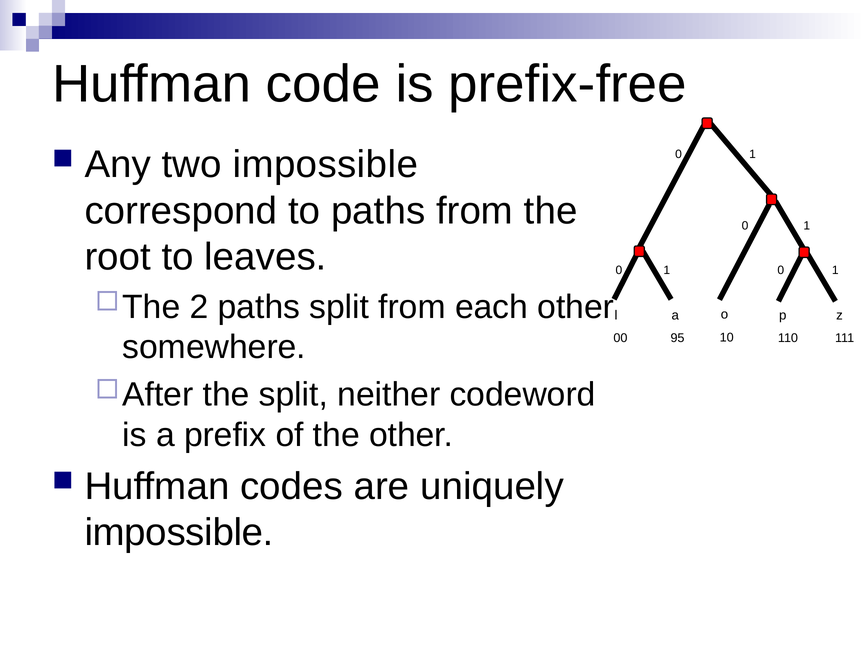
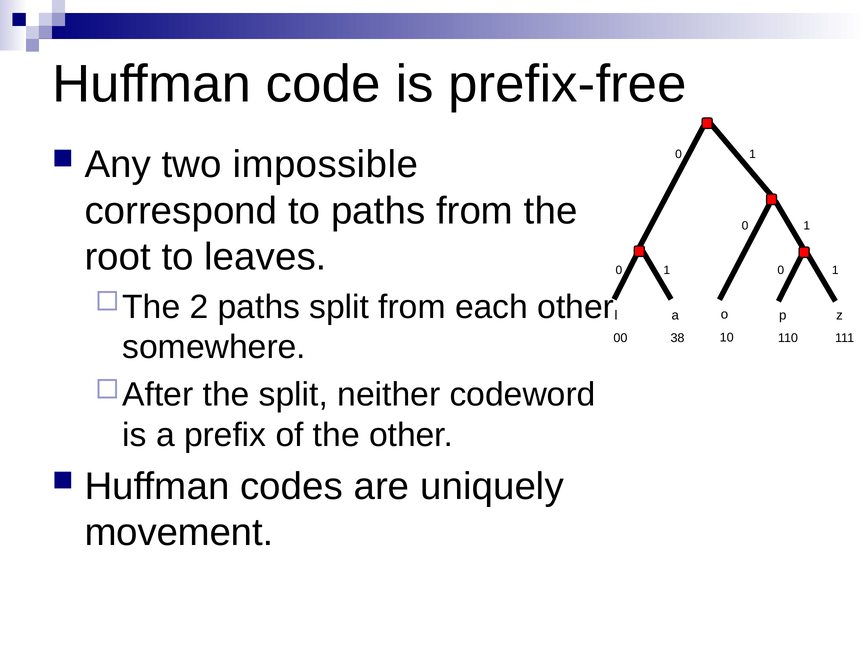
95: 95 -> 38
impossible at (179, 533): impossible -> movement
